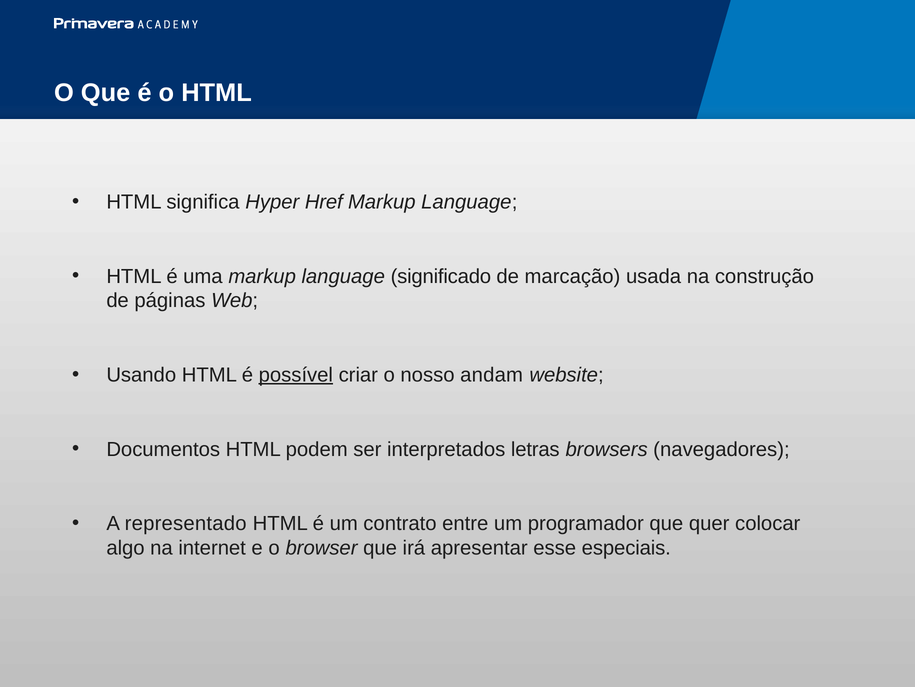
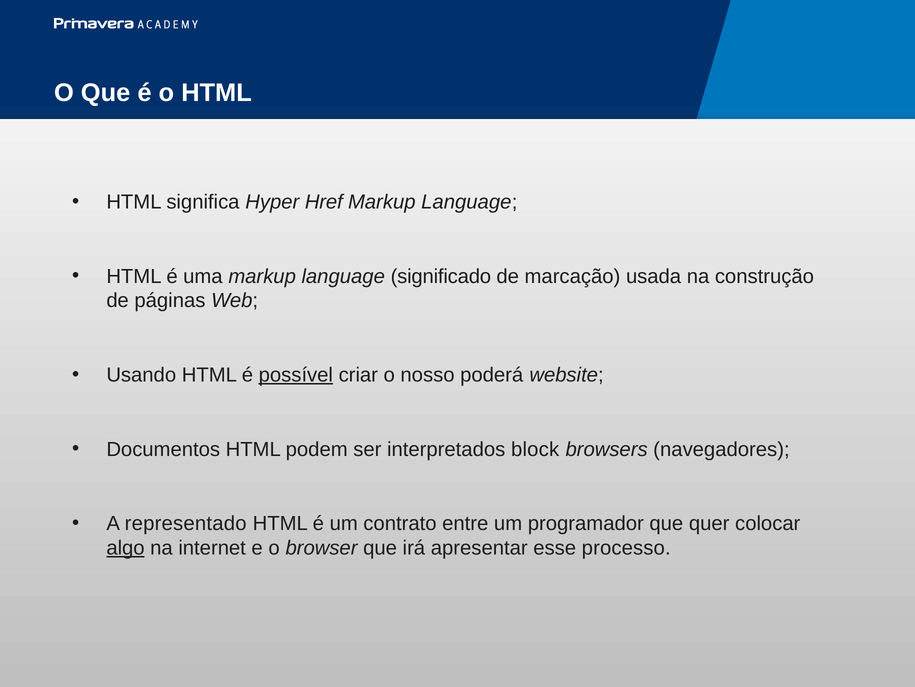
andam: andam -> poderá
letras: letras -> block
algo underline: none -> present
especiais: especiais -> processo
